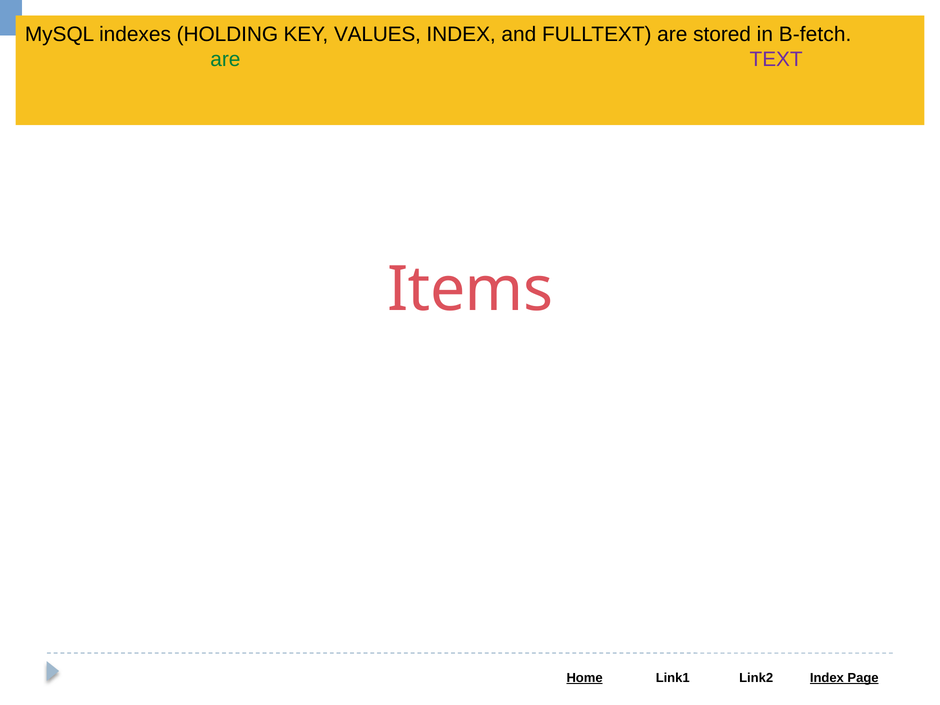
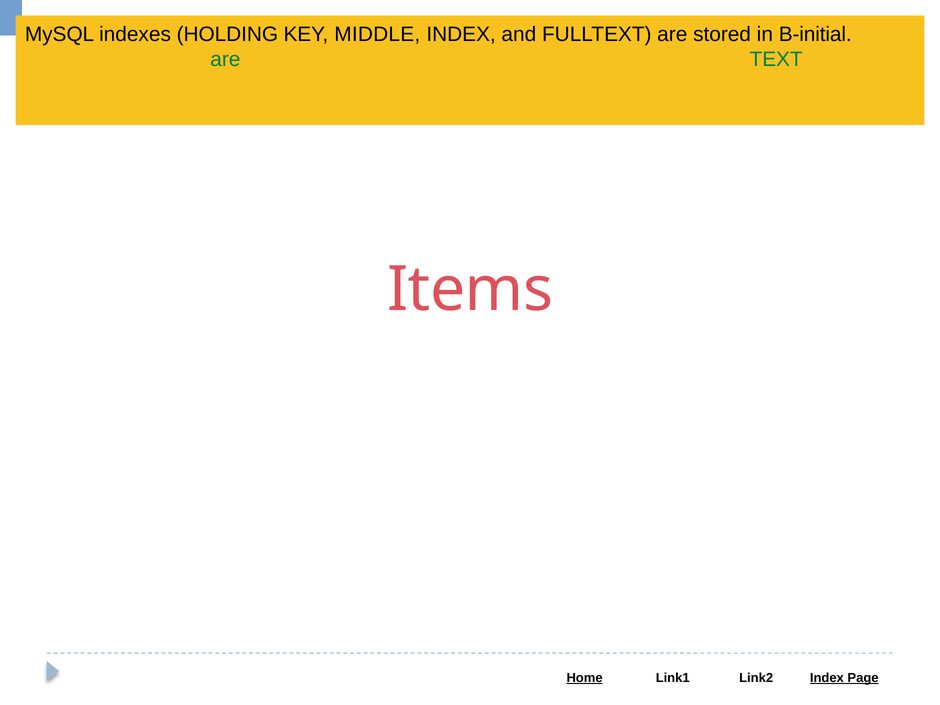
VALUES: VALUES -> MIDDLE
B-fetch: B-fetch -> B-initial
TEXT colour: purple -> green
